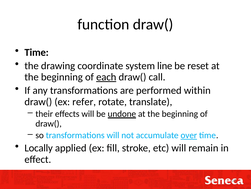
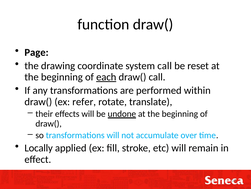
Time at (37, 52): Time -> Page
system line: line -> call
over underline: present -> none
